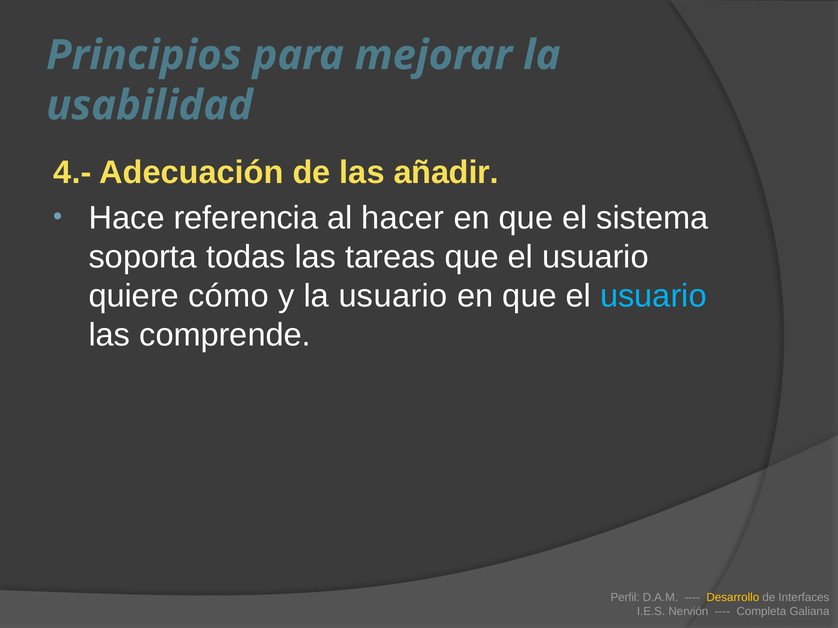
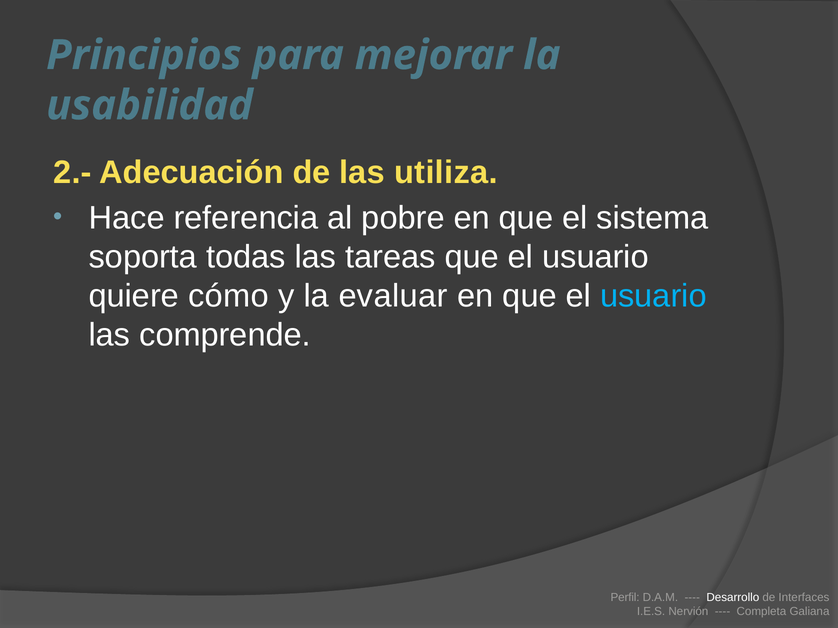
4.-: 4.- -> 2.-
añadir: añadir -> utiliza
hacer: hacer -> pobre
la usuario: usuario -> evaluar
Desarrollo colour: yellow -> white
